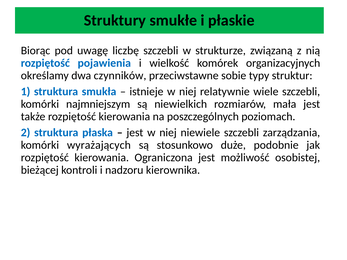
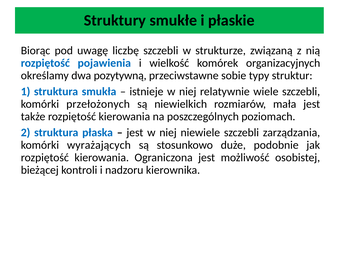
czynników: czynników -> pozytywną
najmniejszym: najmniejszym -> przełożonych
